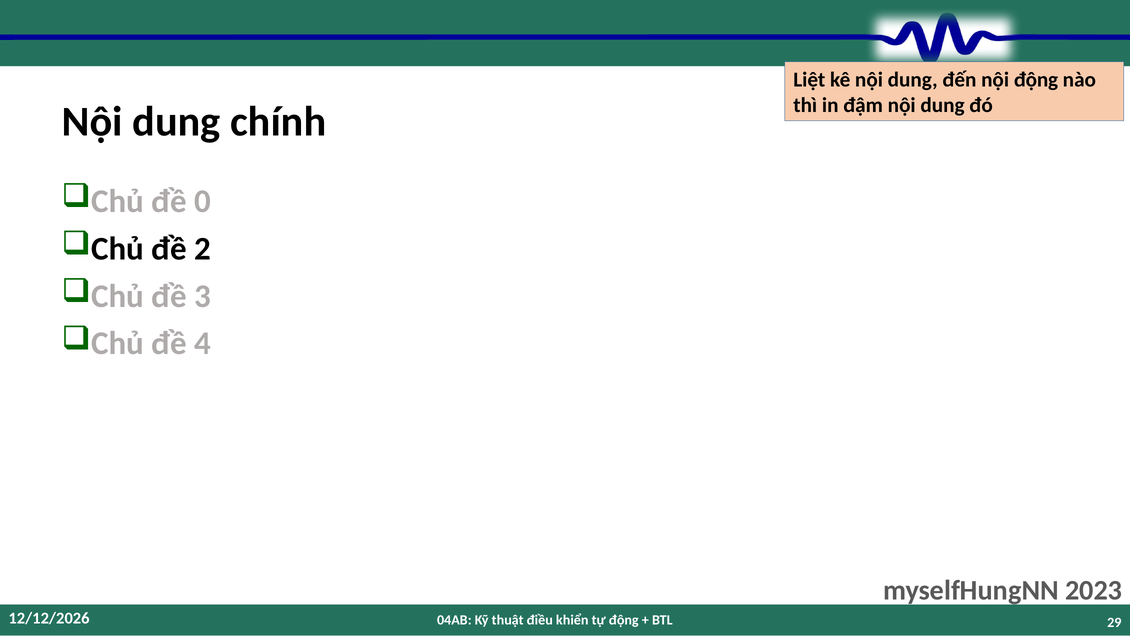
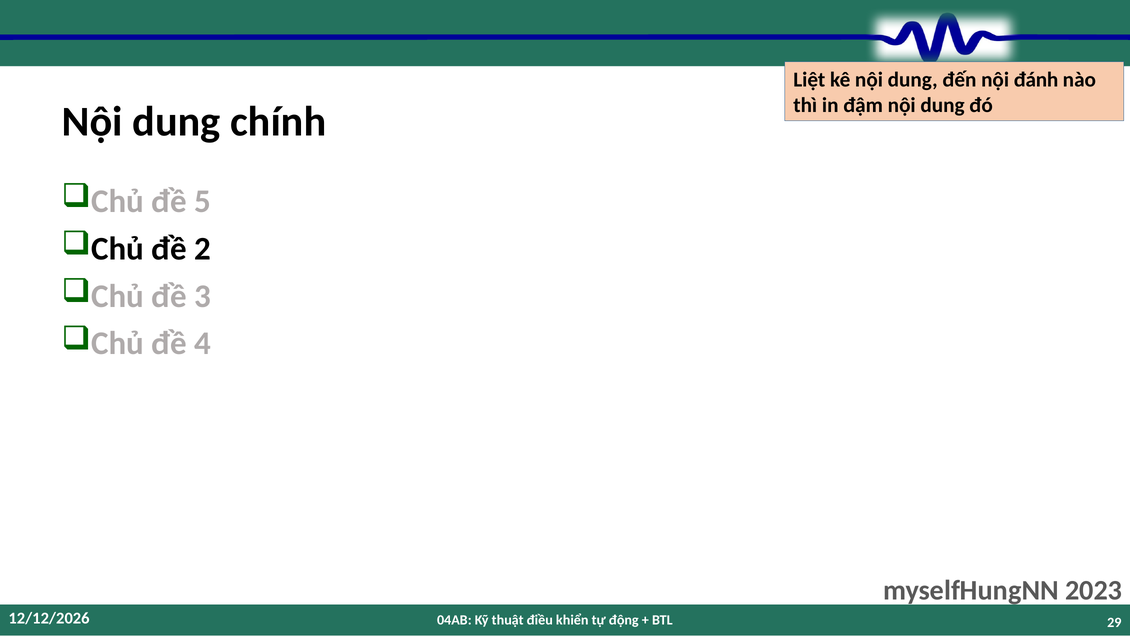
nội động: động -> đánh
0: 0 -> 5
